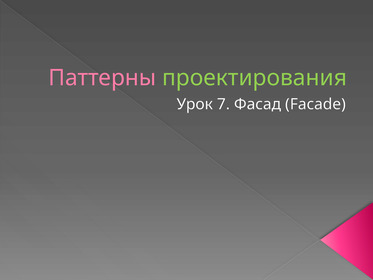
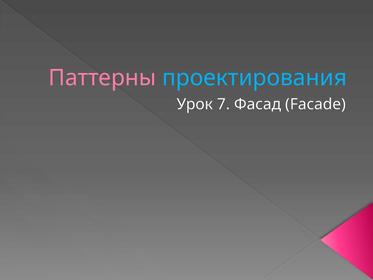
проектирования colour: light green -> light blue
